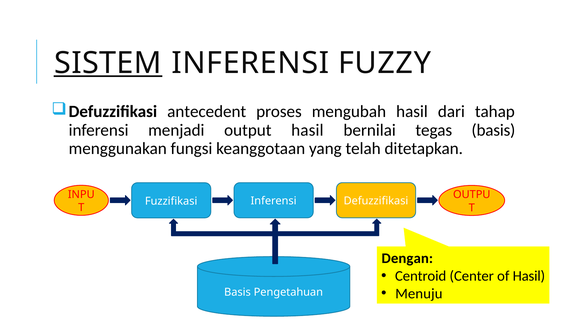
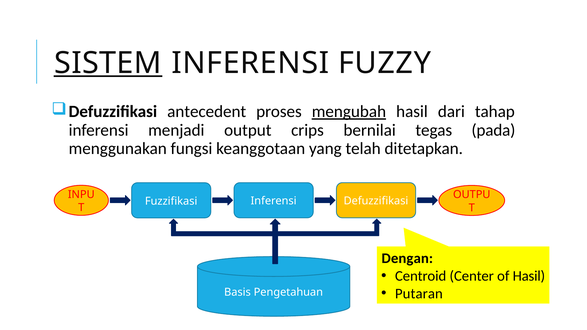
mengubah underline: none -> present
output hasil: hasil -> crips
tegas basis: basis -> pada
Menuju: Menuju -> Putaran
